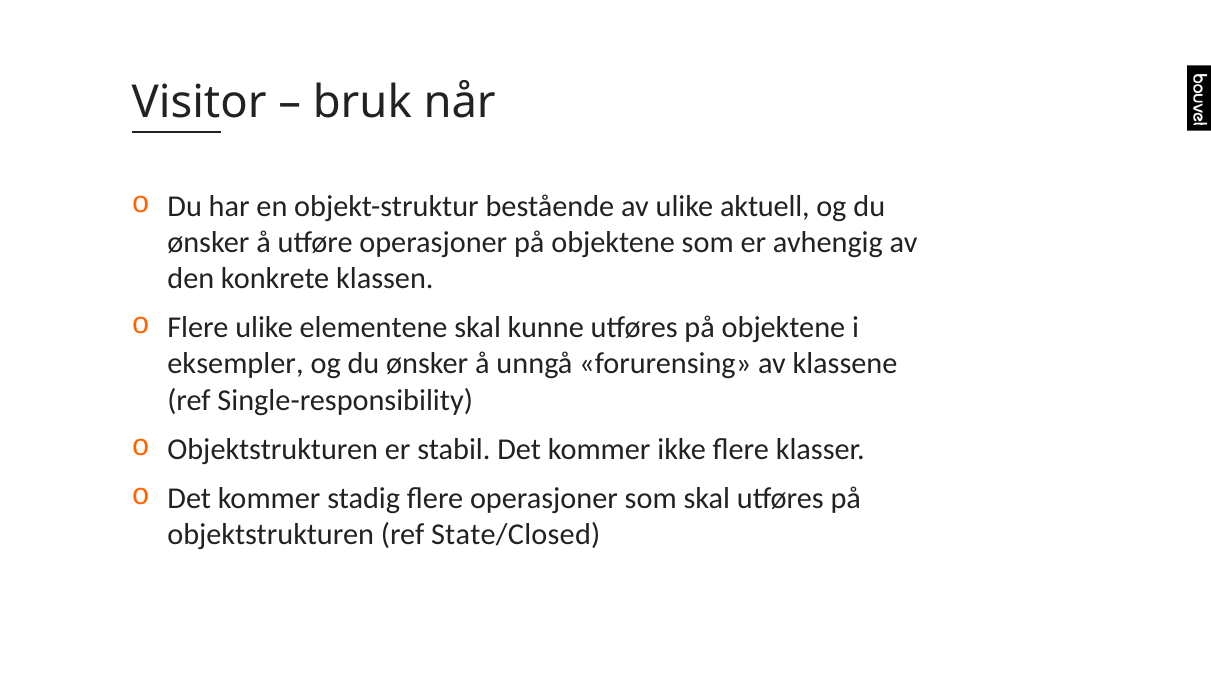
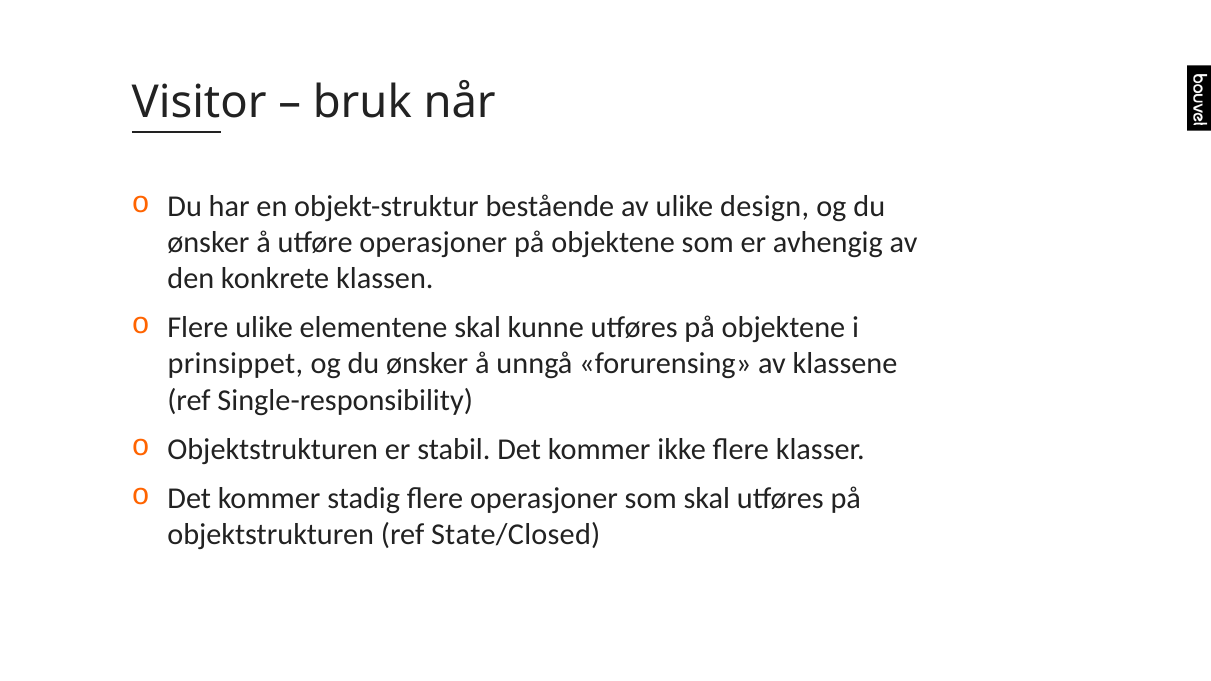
aktuell: aktuell -> design
eksempler: eksempler -> prinsippet
